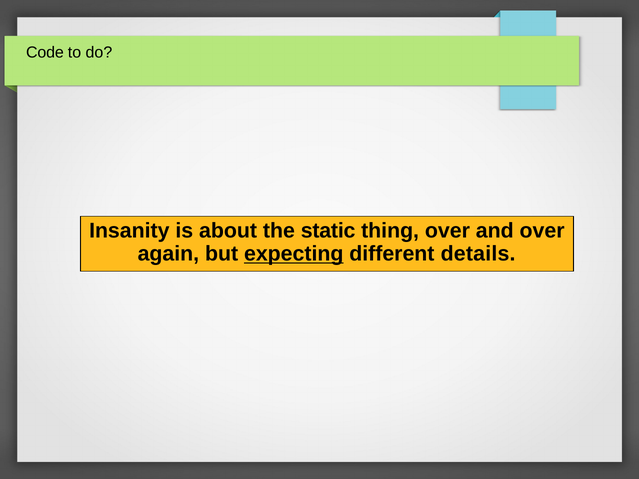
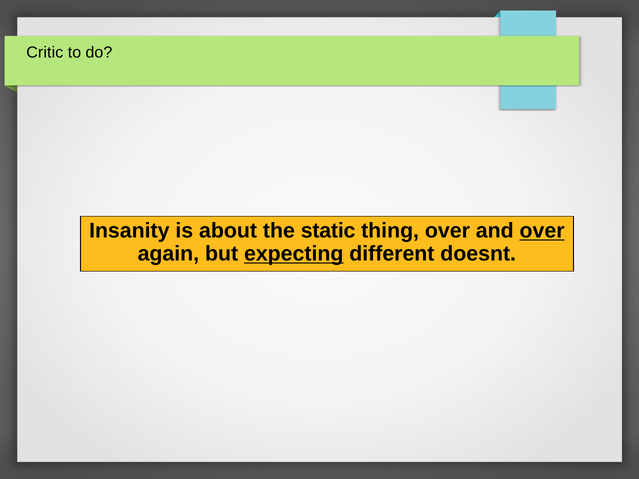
Code: Code -> Critic
over at (542, 231) underline: none -> present
details: details -> doesnt
